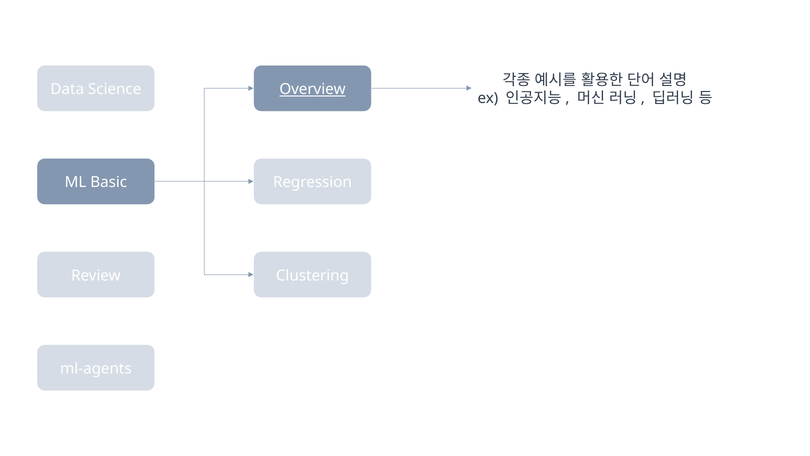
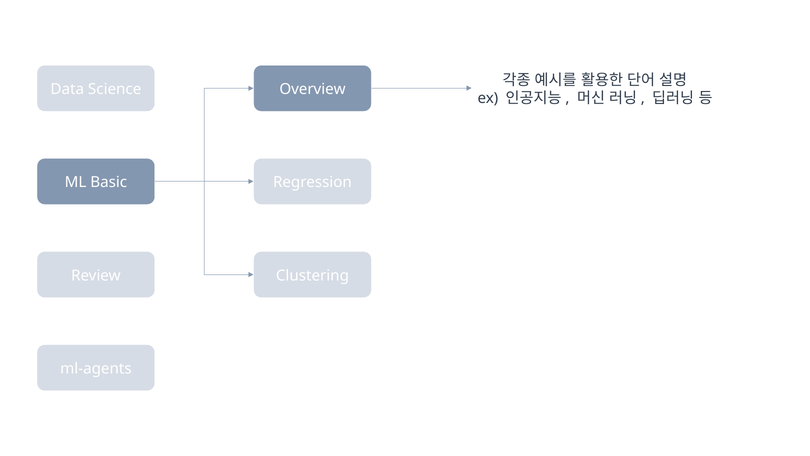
Overview underline: present -> none
